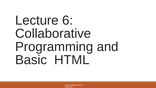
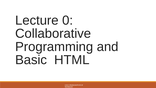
6: 6 -> 0
